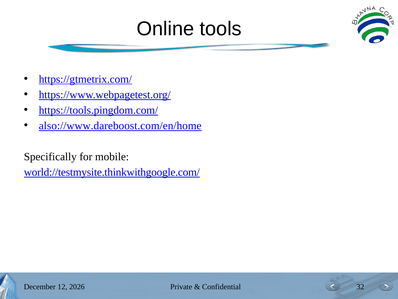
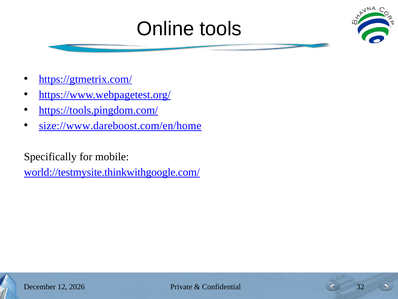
also://www.dareboost.com/en/home: also://www.dareboost.com/en/home -> size://www.dareboost.com/en/home
